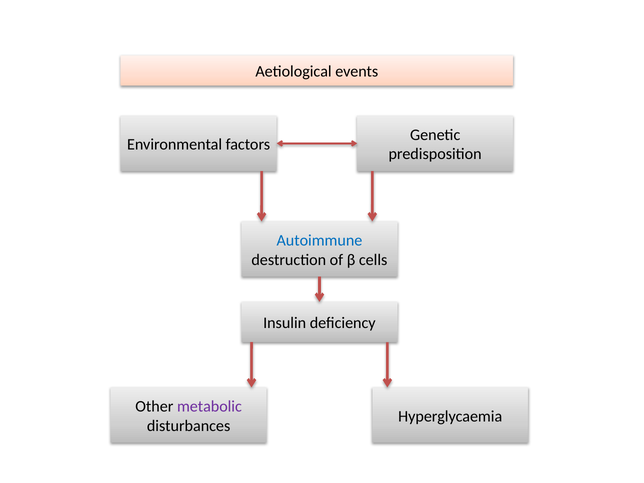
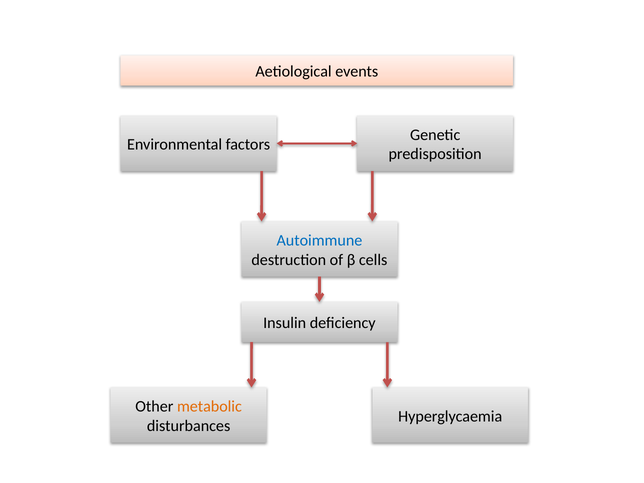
metabolic colour: purple -> orange
